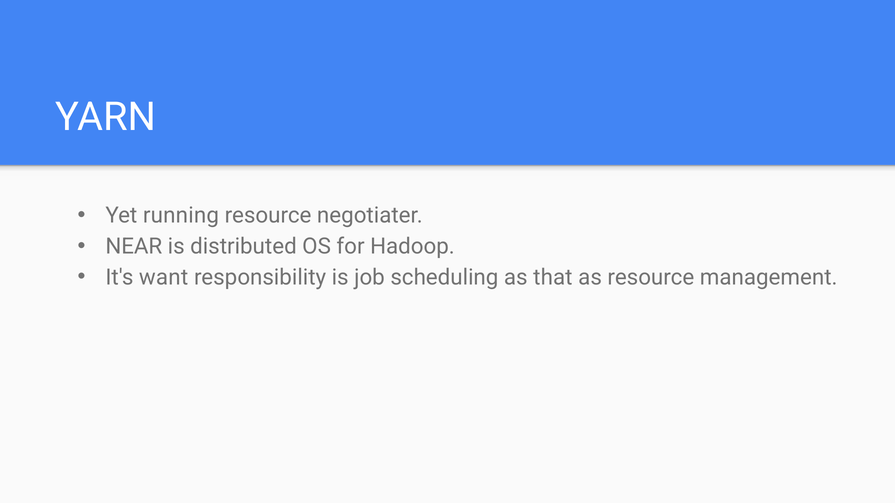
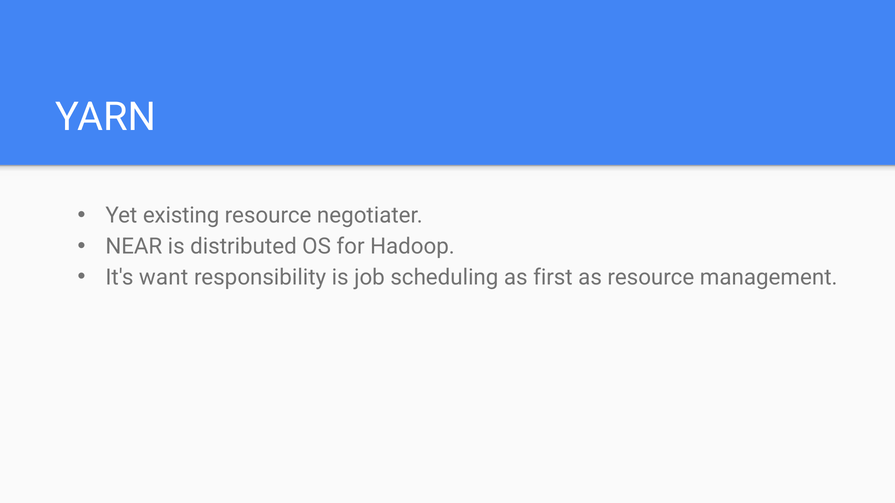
running: running -> existing
that: that -> first
